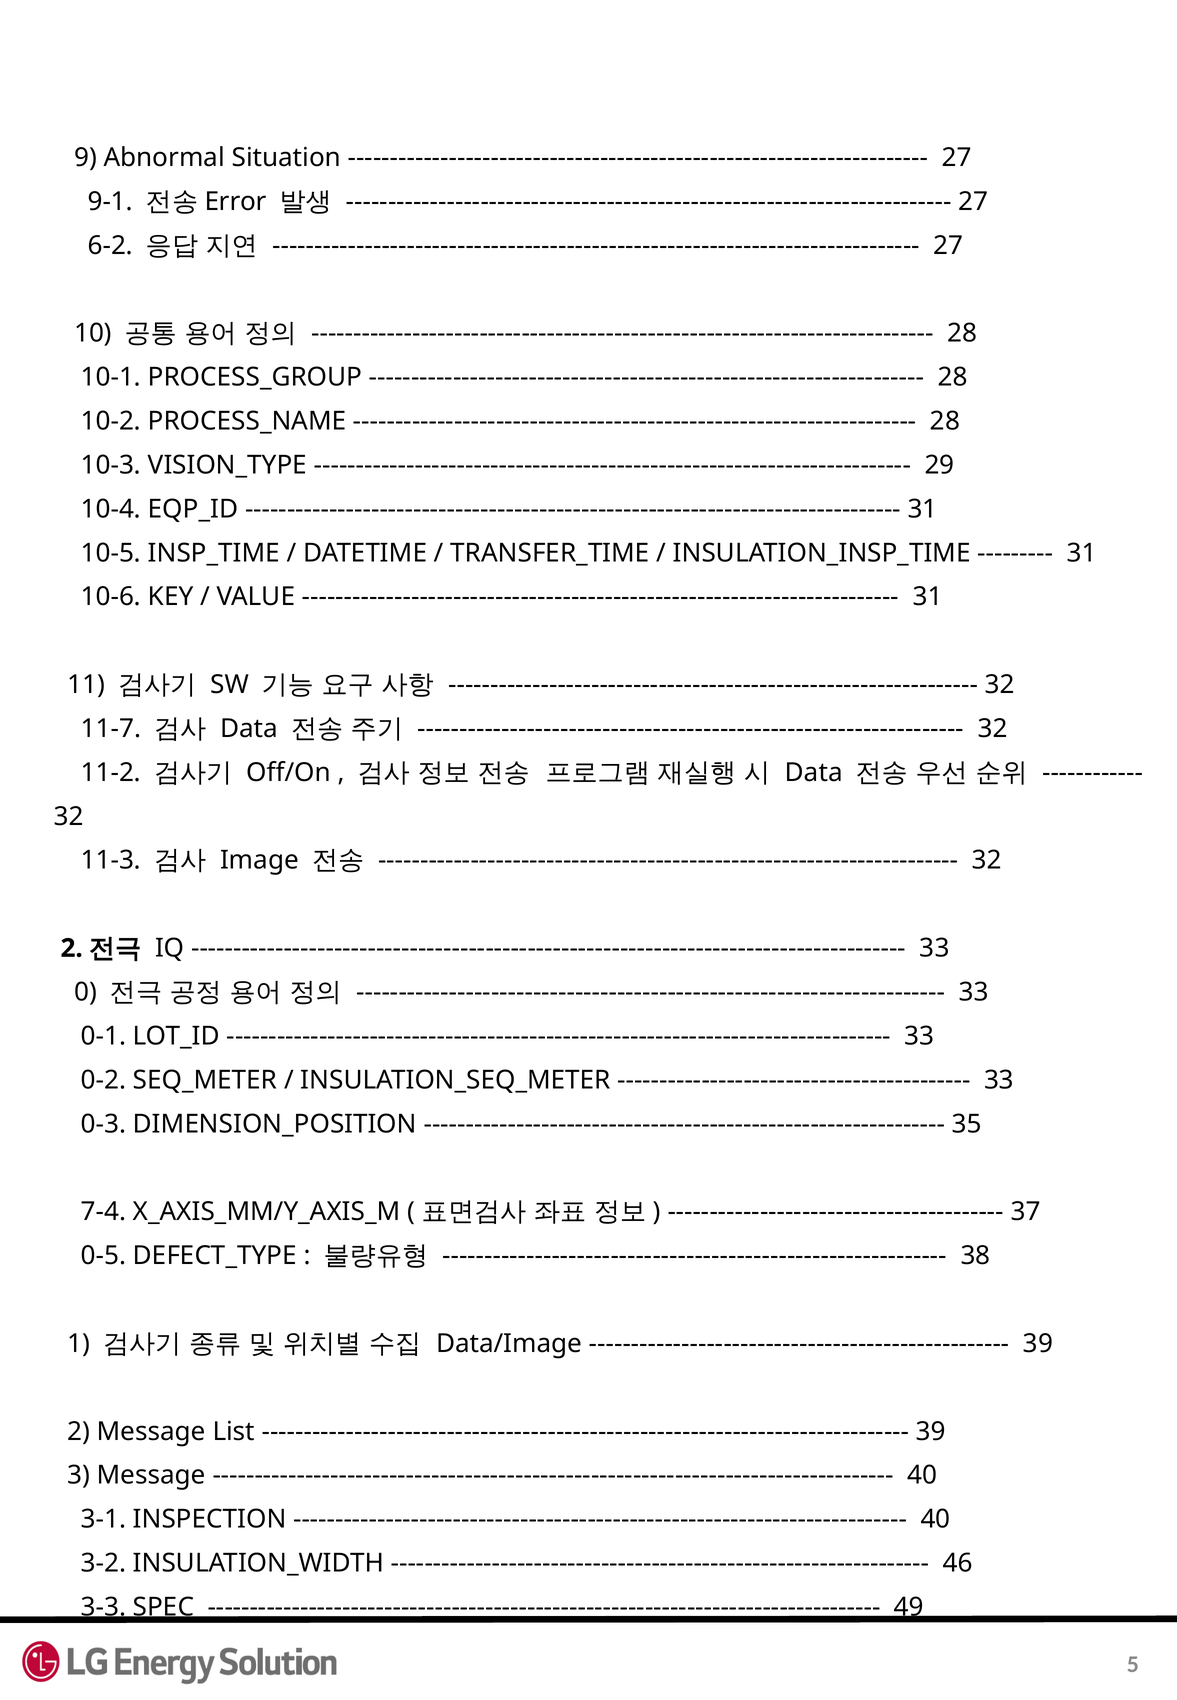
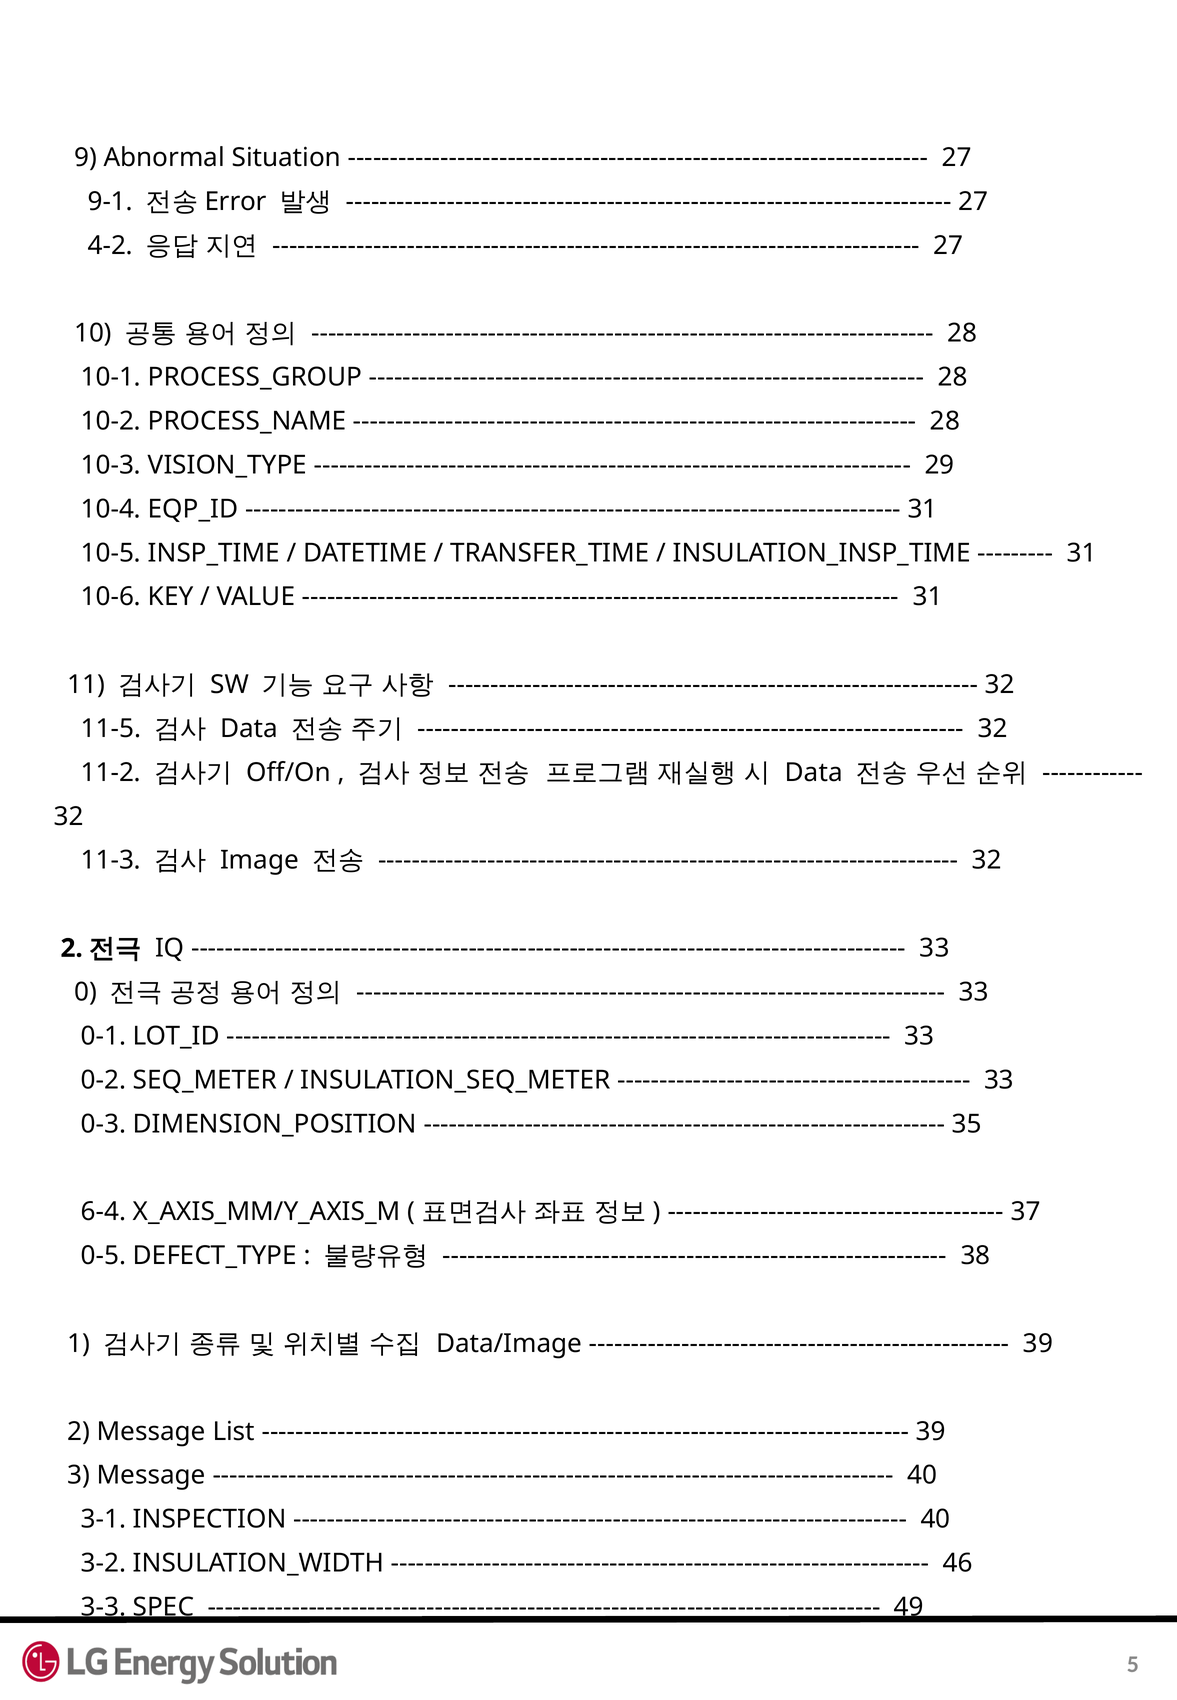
6-2: 6-2 -> 4-2
11-7: 11-7 -> 11-5
7-4: 7-4 -> 6-4
